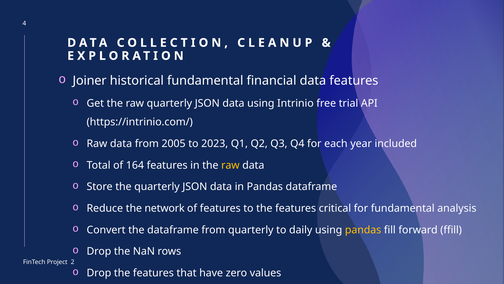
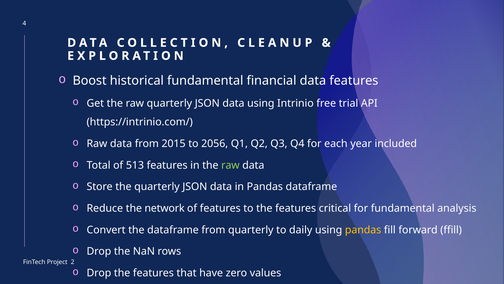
Joiner: Joiner -> Boost
2005: 2005 -> 2015
2023: 2023 -> 2056
164: 164 -> 513
raw at (230, 165) colour: yellow -> light green
